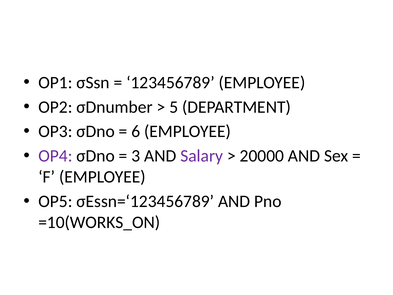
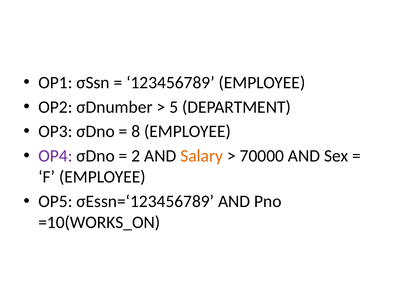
6: 6 -> 8
3: 3 -> 2
Salary colour: purple -> orange
20000: 20000 -> 70000
